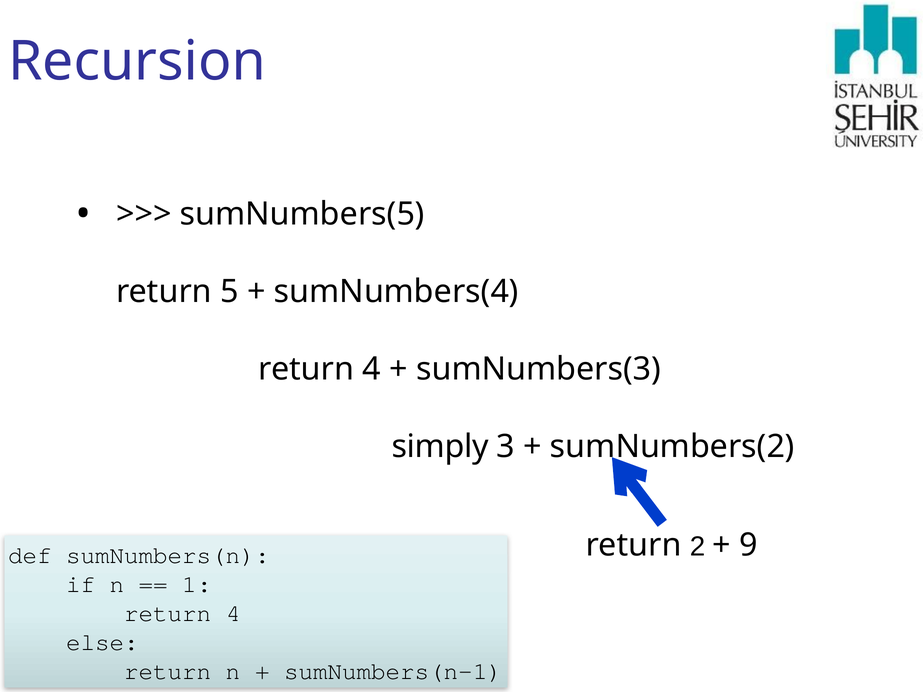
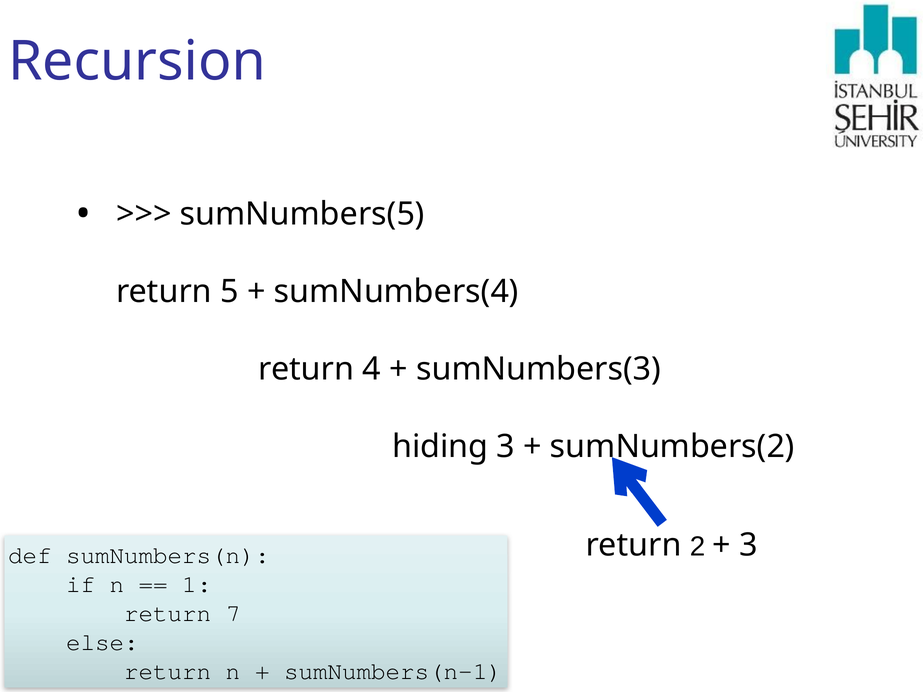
simply: simply -> hiding
9 at (748, 545): 9 -> 3
4 at (233, 613): 4 -> 7
